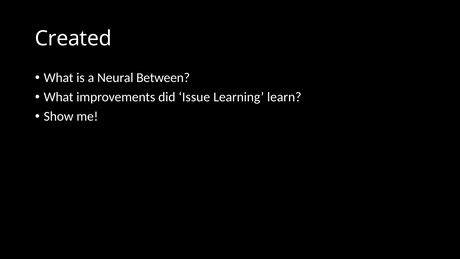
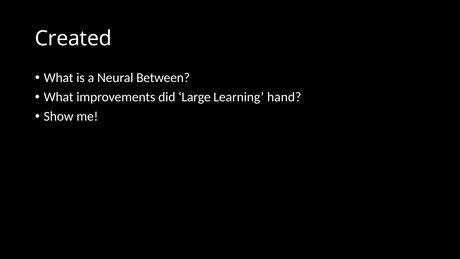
Issue: Issue -> Large
learn: learn -> hand
